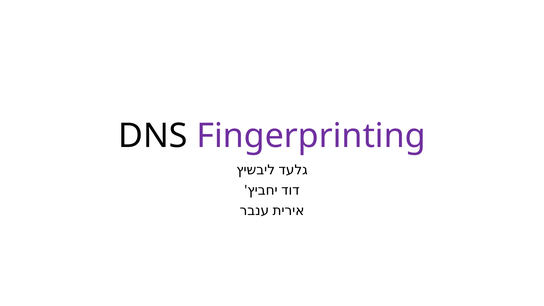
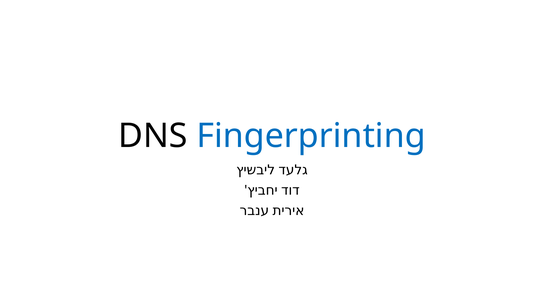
Fingerprinting colour: purple -> blue
